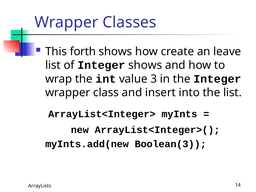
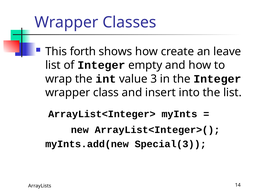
Integer shows: shows -> empty
Boolean(3: Boolean(3 -> Special(3
